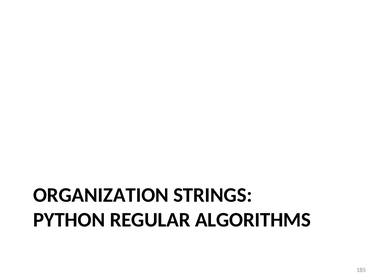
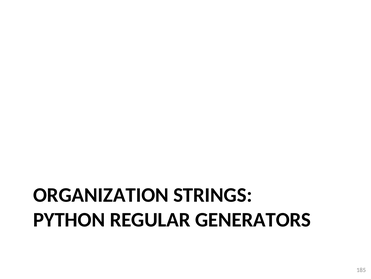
ALGORITHMS: ALGORITHMS -> GENERATORS
